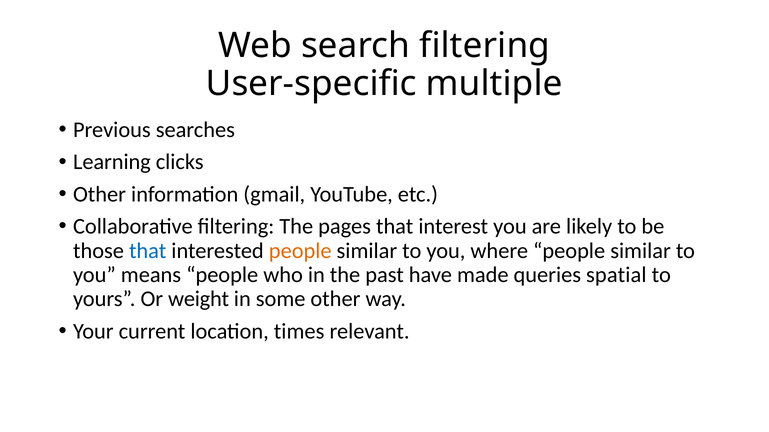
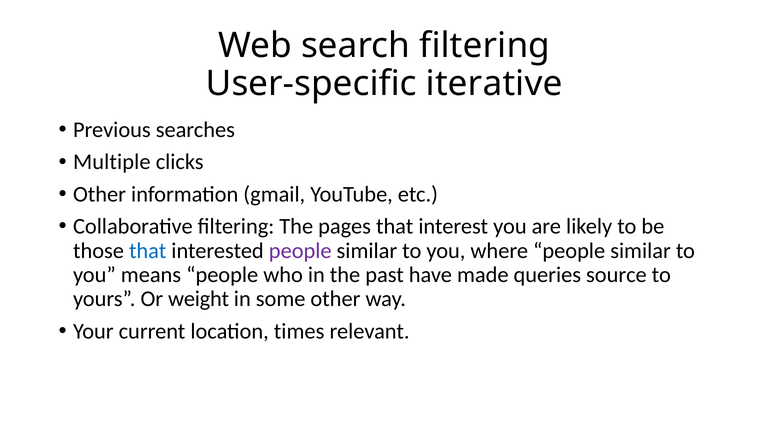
multiple: multiple -> iterative
Learning: Learning -> Multiple
people at (300, 251) colour: orange -> purple
spatial: spatial -> source
